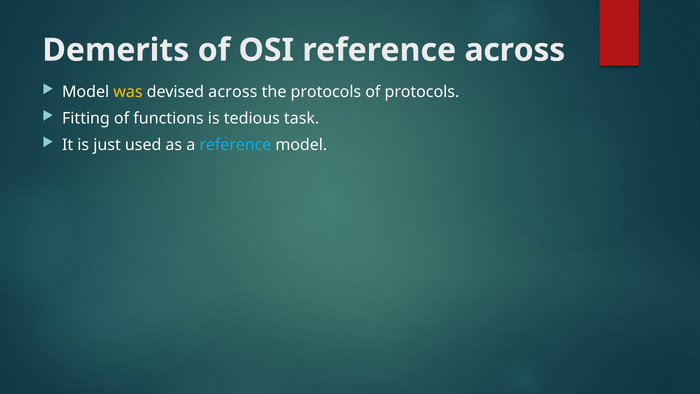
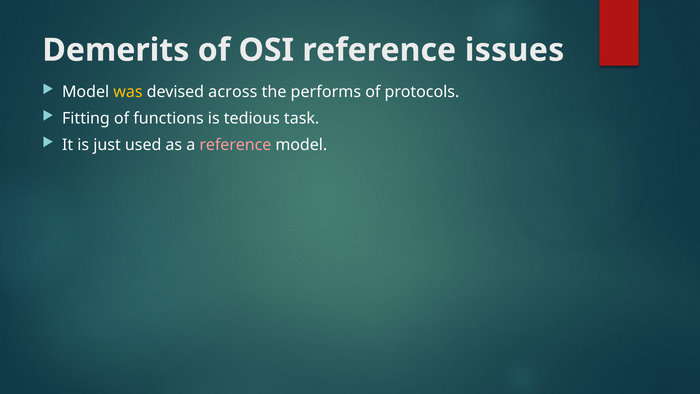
reference across: across -> issues
the protocols: protocols -> performs
reference at (235, 145) colour: light blue -> pink
